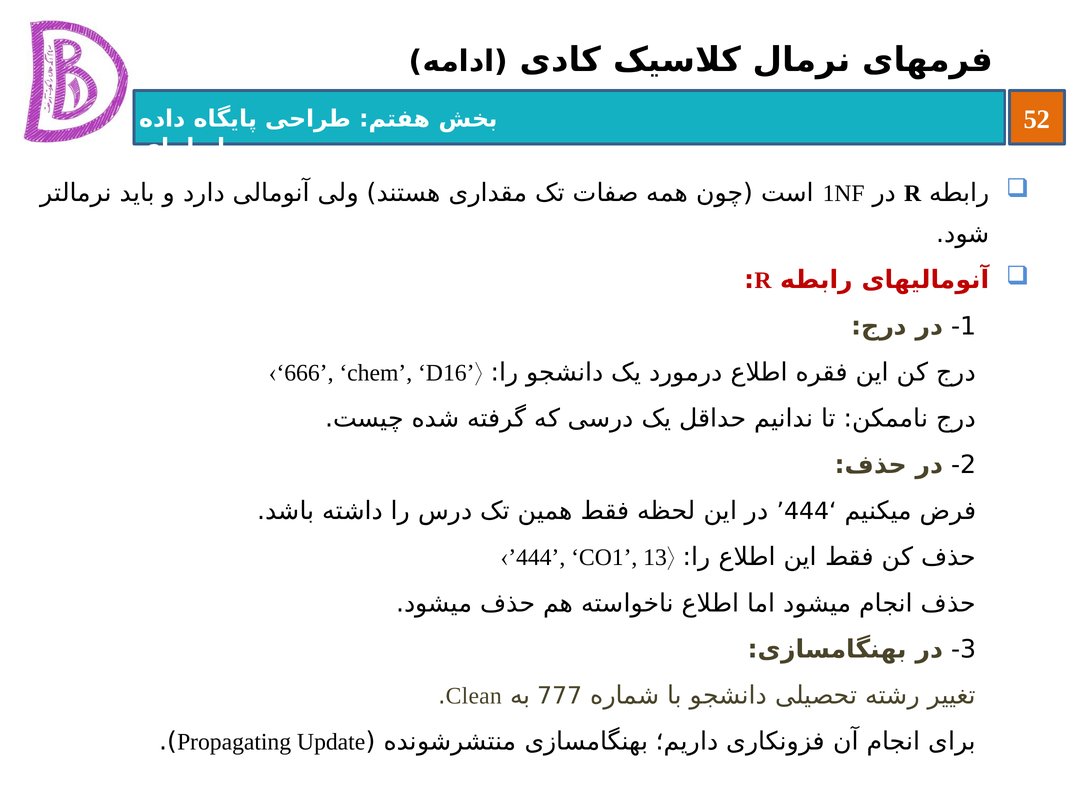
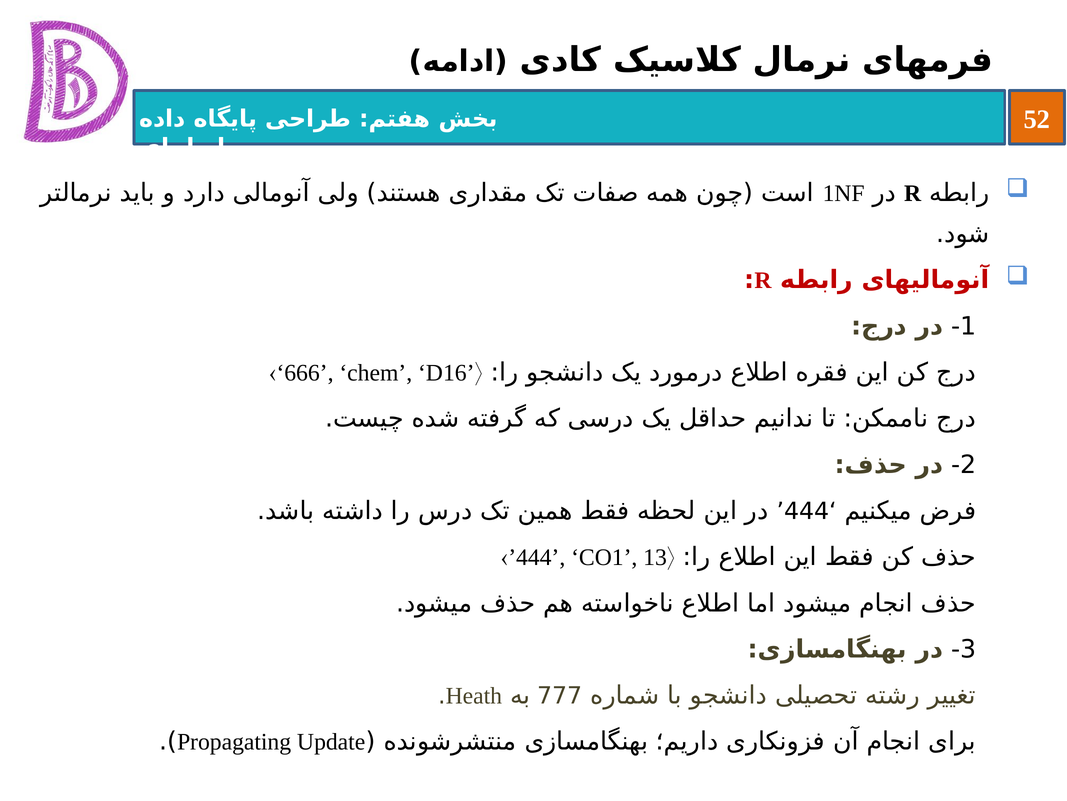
Clean: Clean -> Heath
